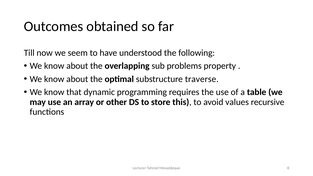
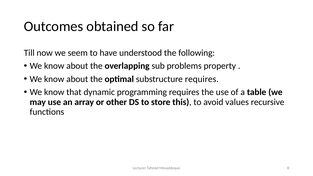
substructure traverse: traverse -> requires
